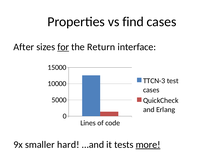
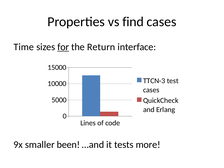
After: After -> Time
hard: hard -> been
more underline: present -> none
